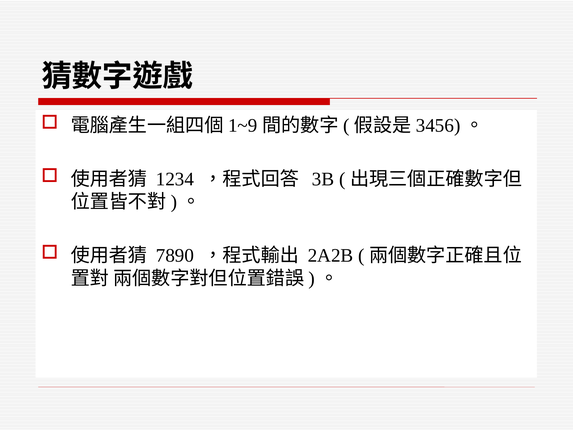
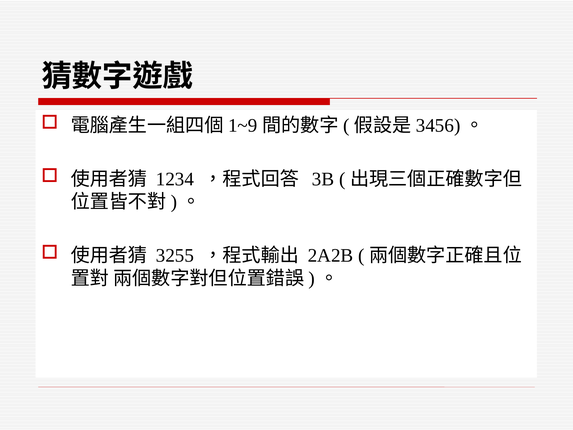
7890: 7890 -> 3255
